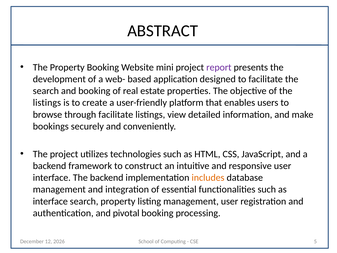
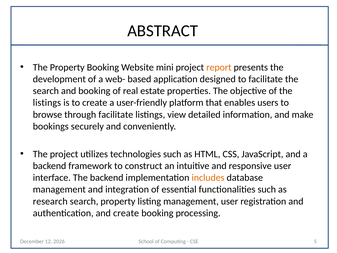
report colour: purple -> orange
interface at (50, 201): interface -> research
and pivotal: pivotal -> create
